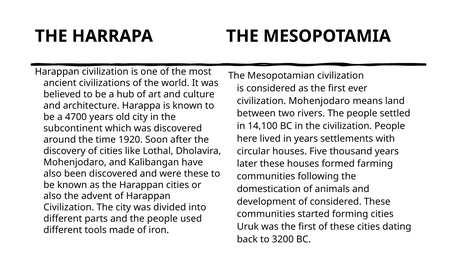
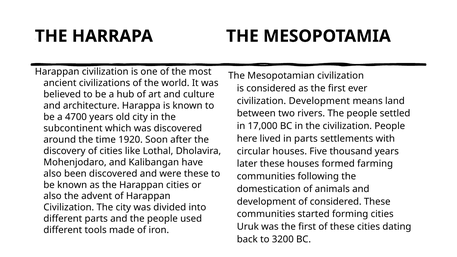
civilization Mohenjodaro: Mohenjodaro -> Development
14,100: 14,100 -> 17,000
in years: years -> parts
